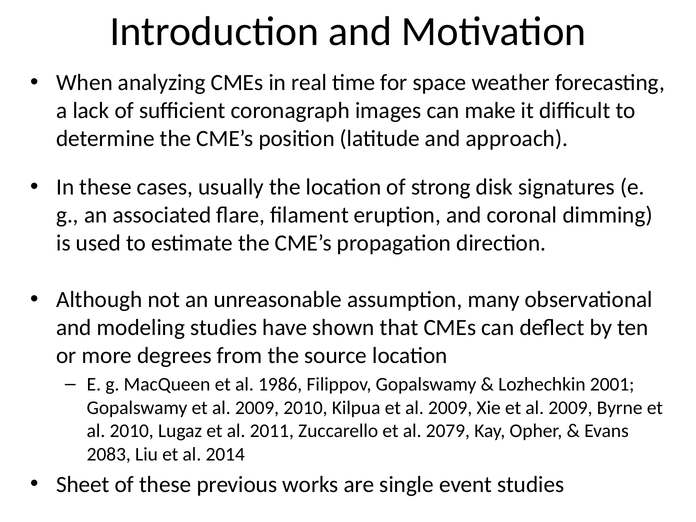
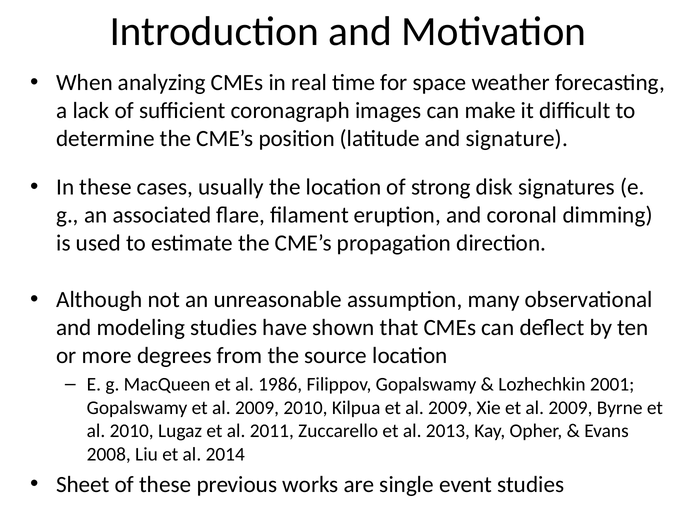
approach: approach -> signature
2079: 2079 -> 2013
2083: 2083 -> 2008
